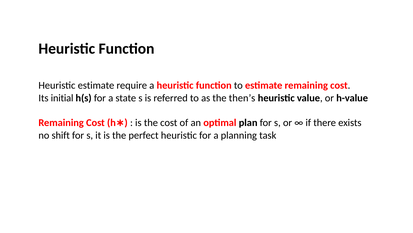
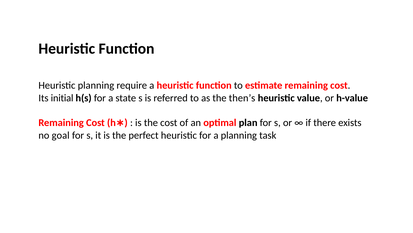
Heuristic estimate: estimate -> planning
shift: shift -> goal
